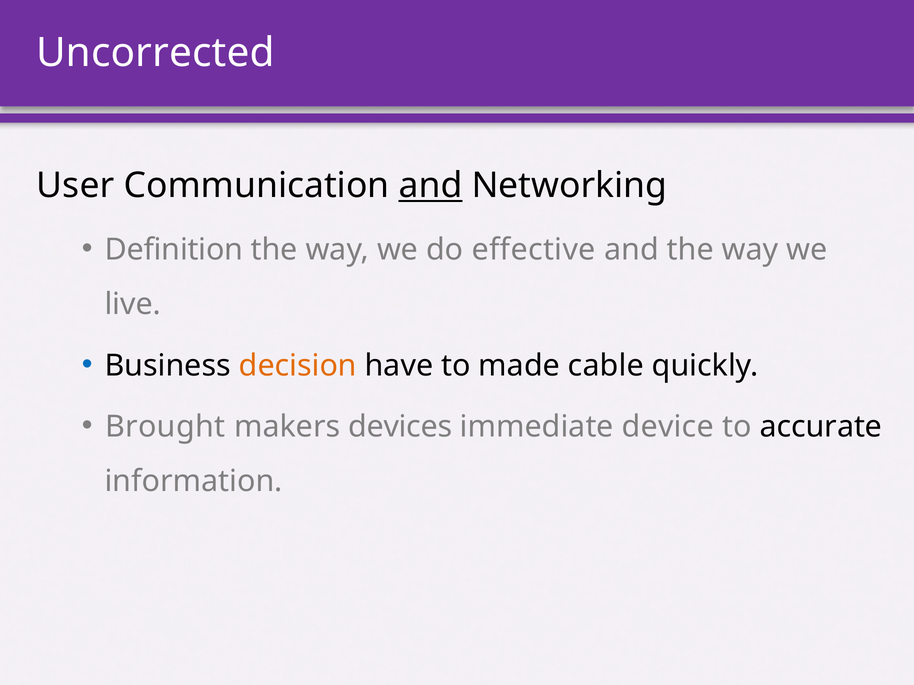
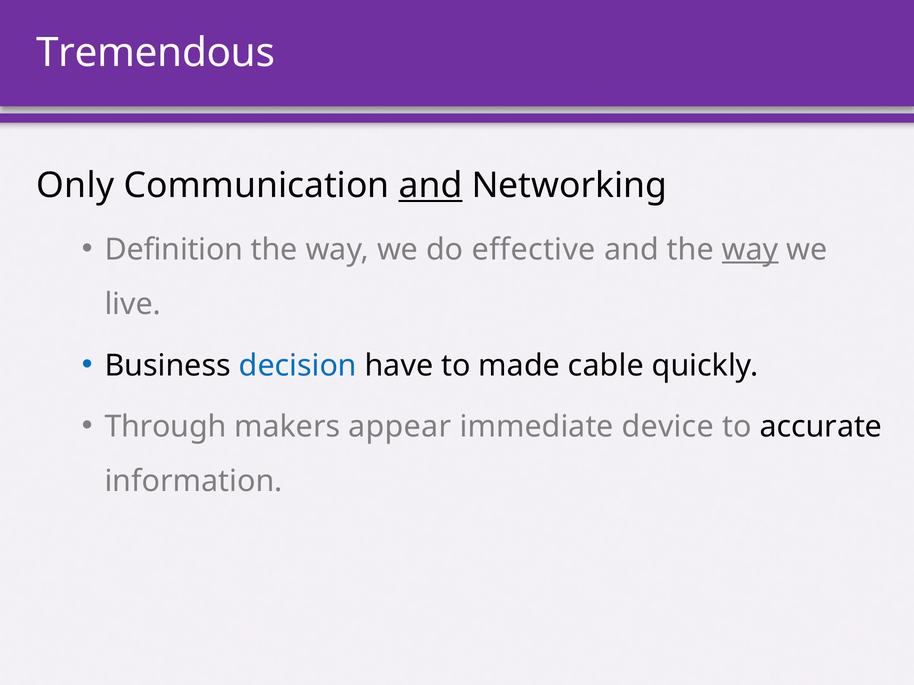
Uncorrected: Uncorrected -> Tremendous
User: User -> Only
way at (750, 250) underline: none -> present
decision colour: orange -> blue
Brought: Brought -> Through
devices: devices -> appear
